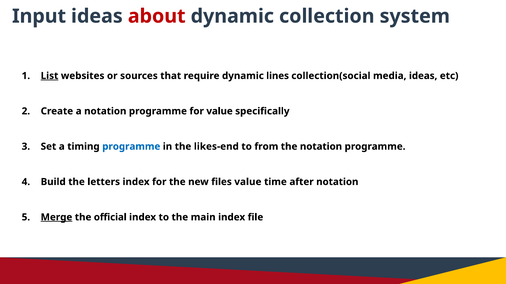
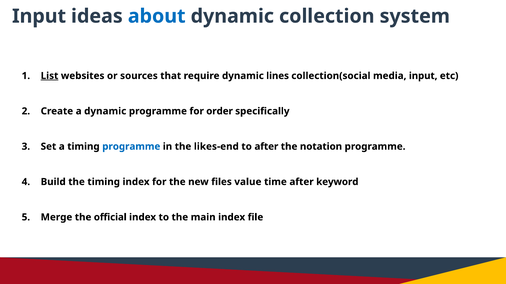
about colour: red -> blue
media ideas: ideas -> input
a notation: notation -> dynamic
for value: value -> order
to from: from -> after
the letters: letters -> timing
after notation: notation -> keyword
Merge underline: present -> none
